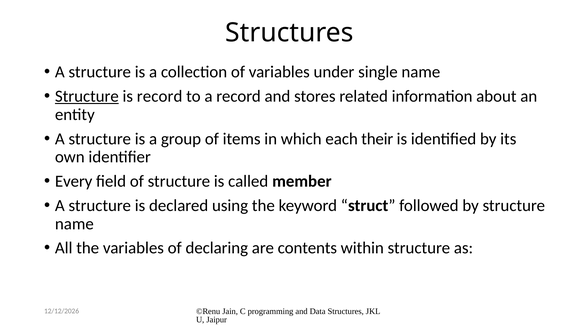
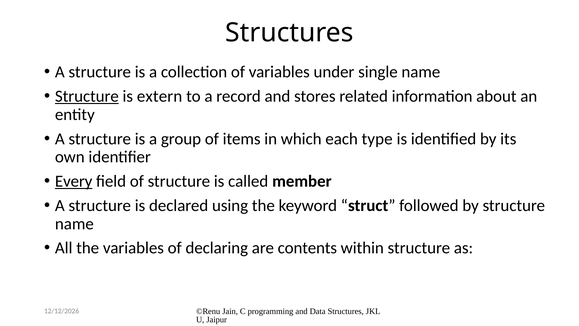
is record: record -> extern
their: their -> type
Every underline: none -> present
